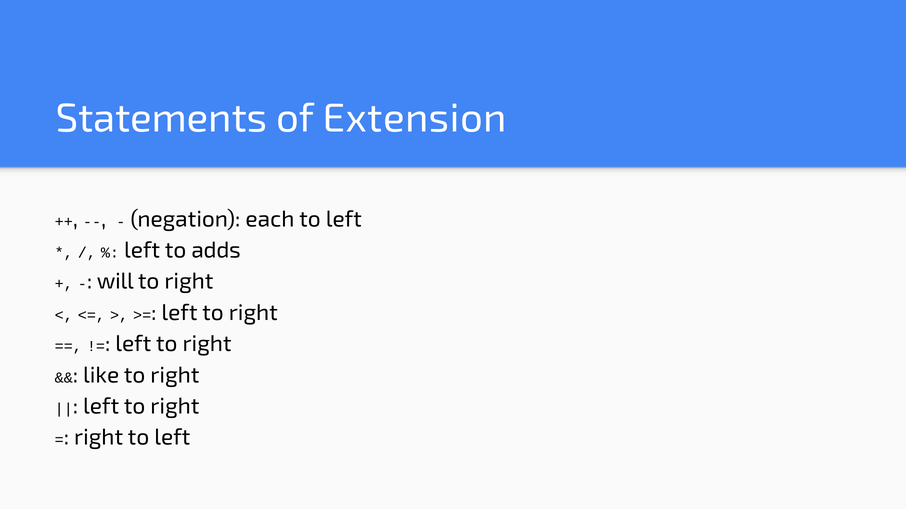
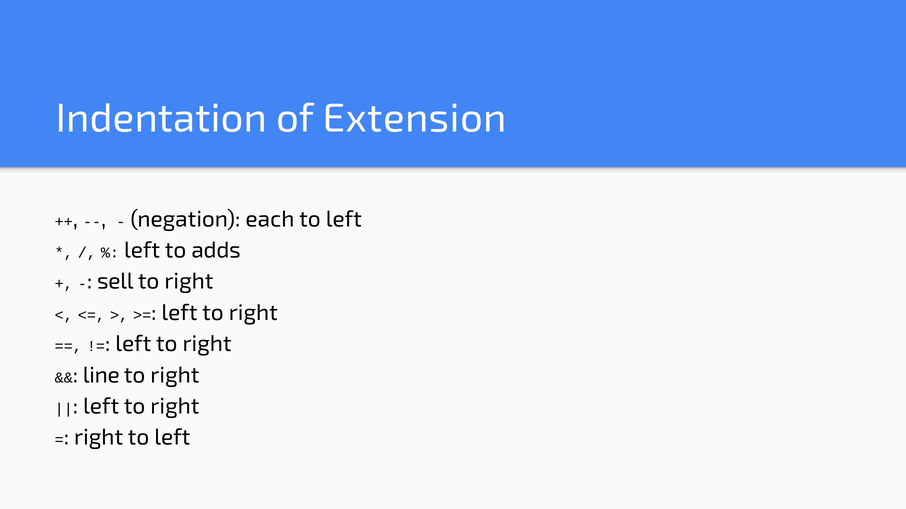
Statements: Statements -> Indentation
will: will -> sell
like: like -> line
